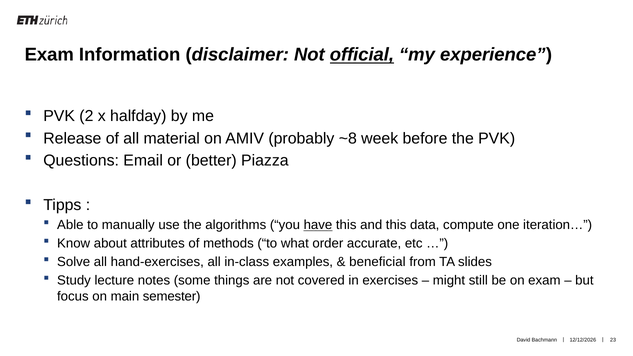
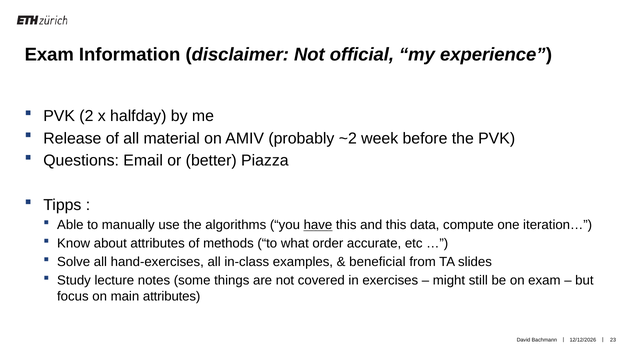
official underline: present -> none
~8: ~8 -> ~2
main semester: semester -> attributes
